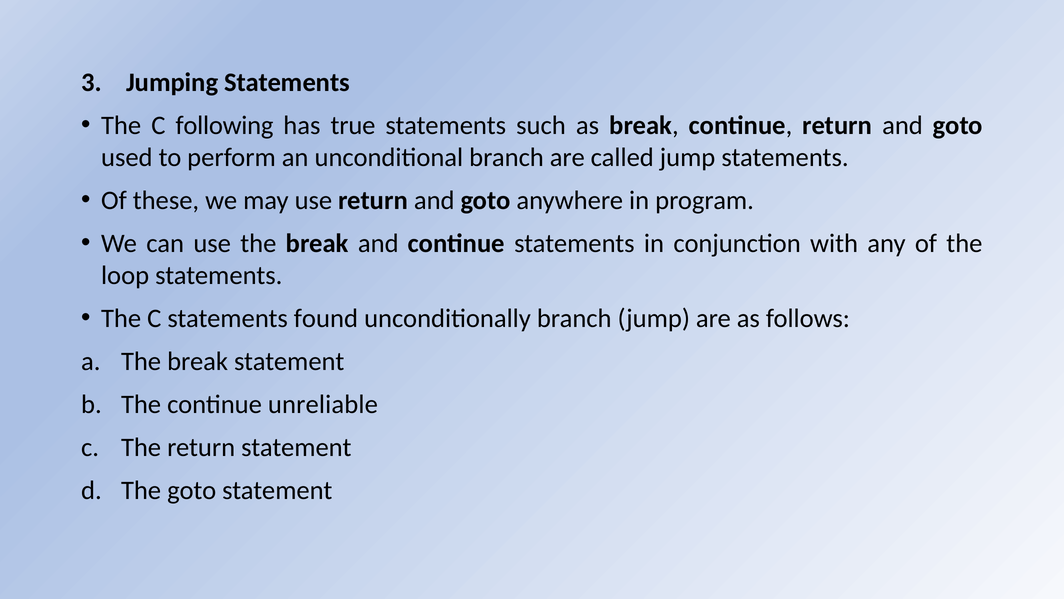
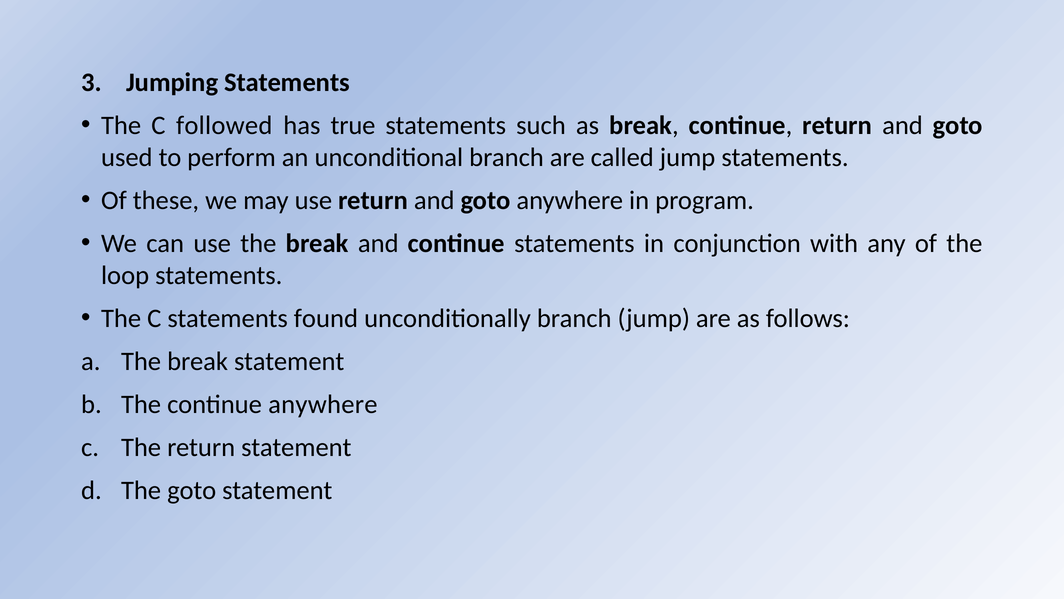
following: following -> followed
continue unreliable: unreliable -> anywhere
